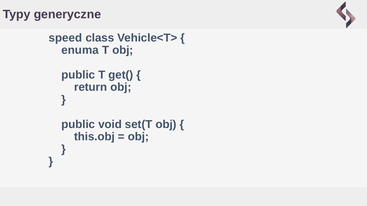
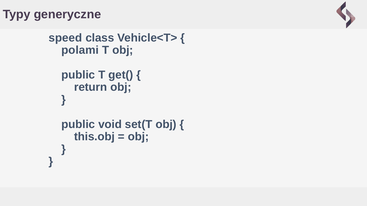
enuma: enuma -> polami
